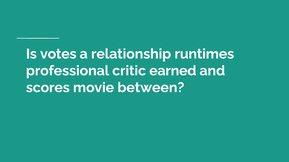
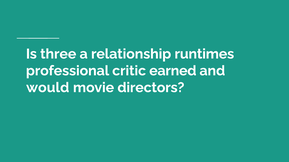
votes: votes -> three
scores: scores -> would
between: between -> directors
